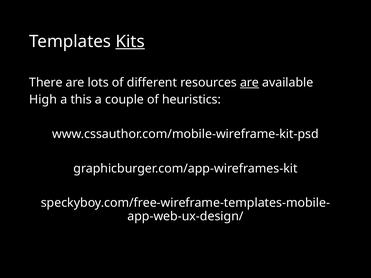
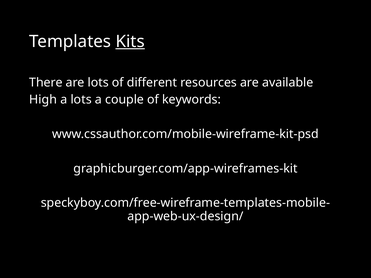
are at (250, 83) underline: present -> none
a this: this -> lots
heuristics: heuristics -> keywords
